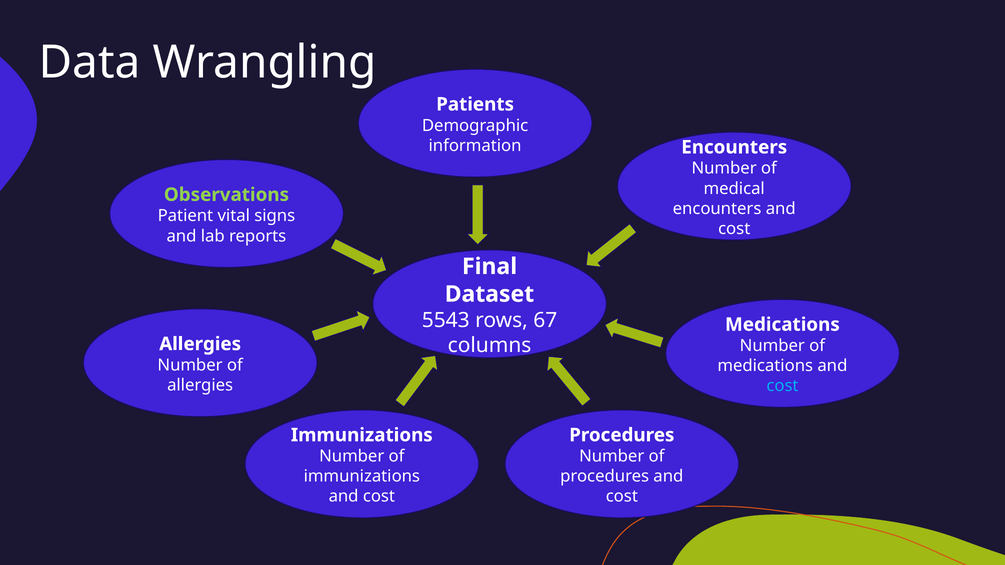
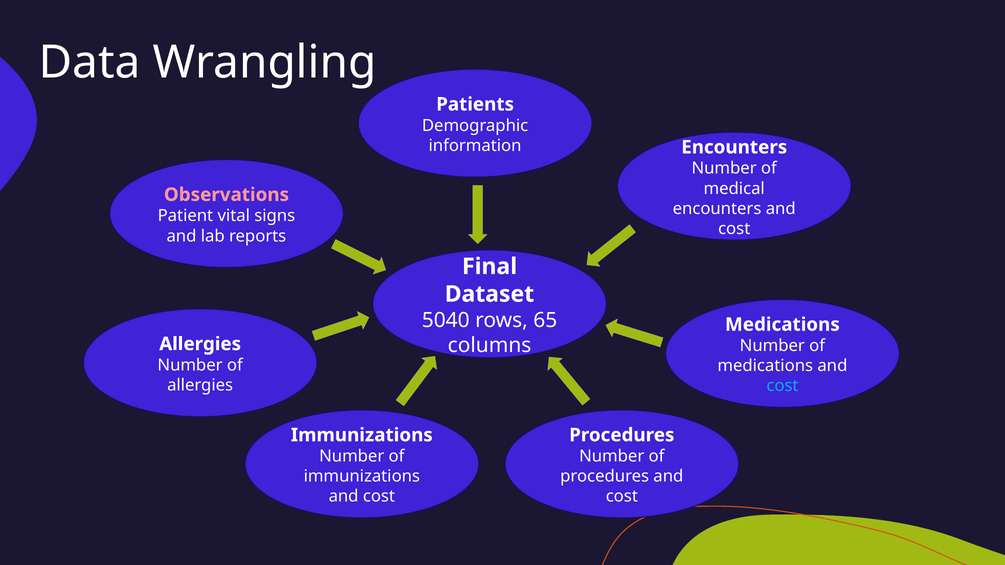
Observations colour: light green -> pink
5543: 5543 -> 5040
67: 67 -> 65
